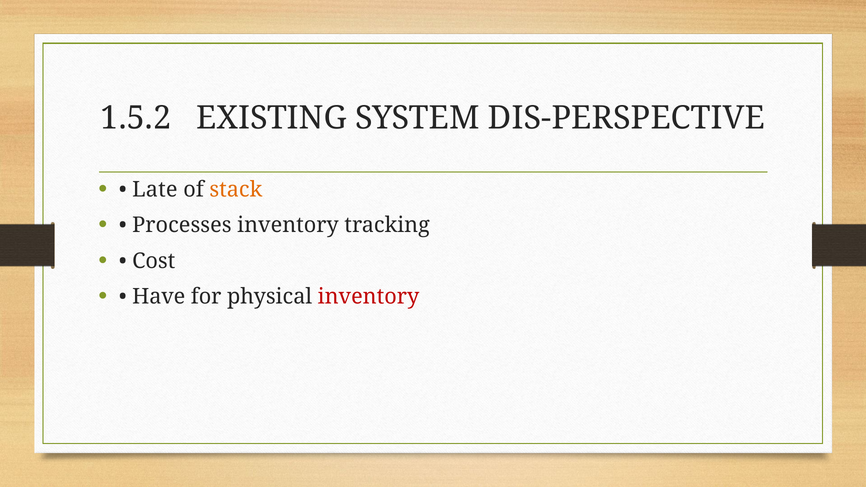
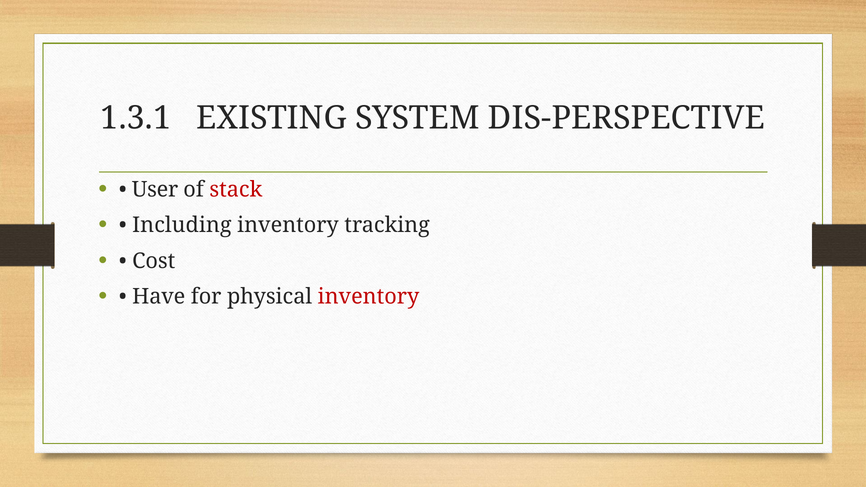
1.5.2: 1.5.2 -> 1.3.1
Late: Late -> User
stack colour: orange -> red
Processes: Processes -> Including
